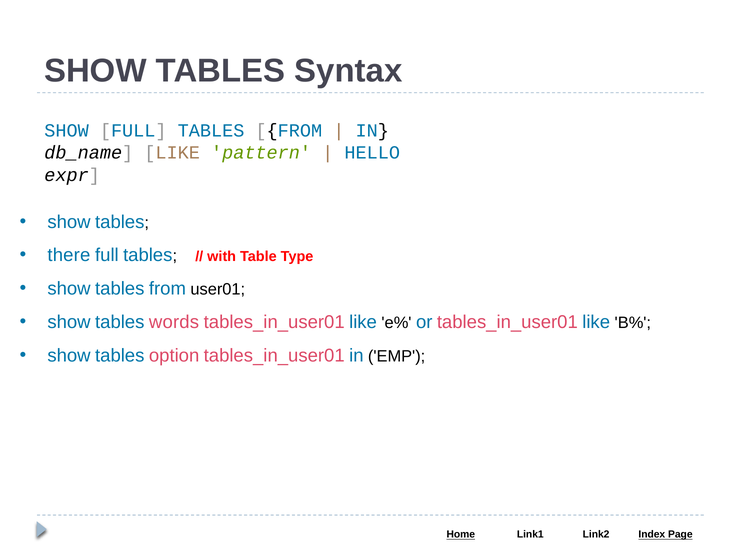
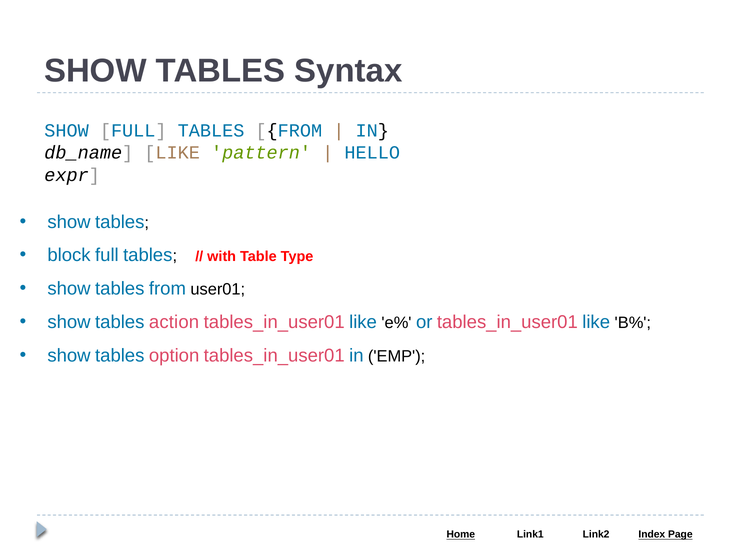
there: there -> block
words: words -> action
